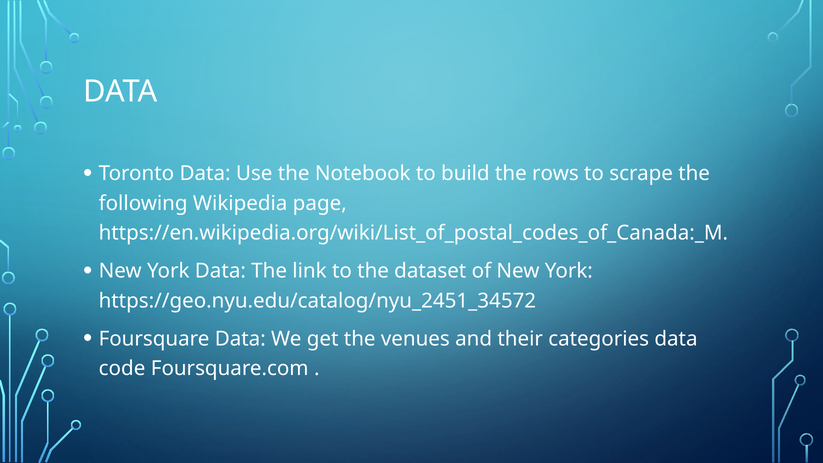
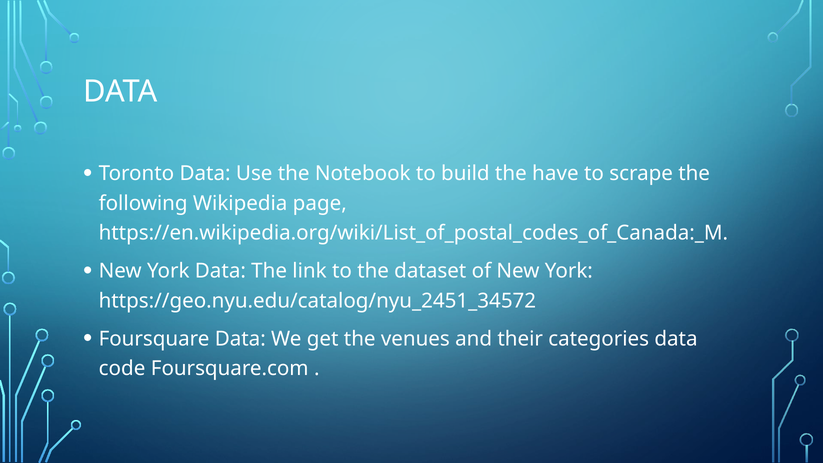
rows: rows -> have
